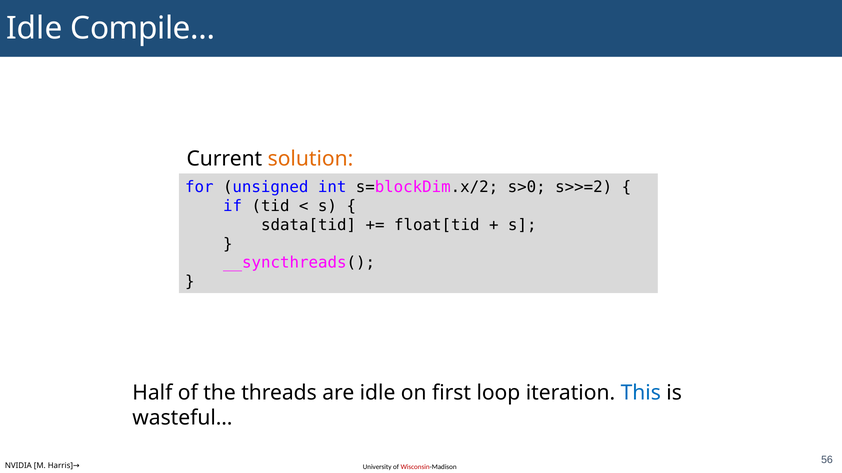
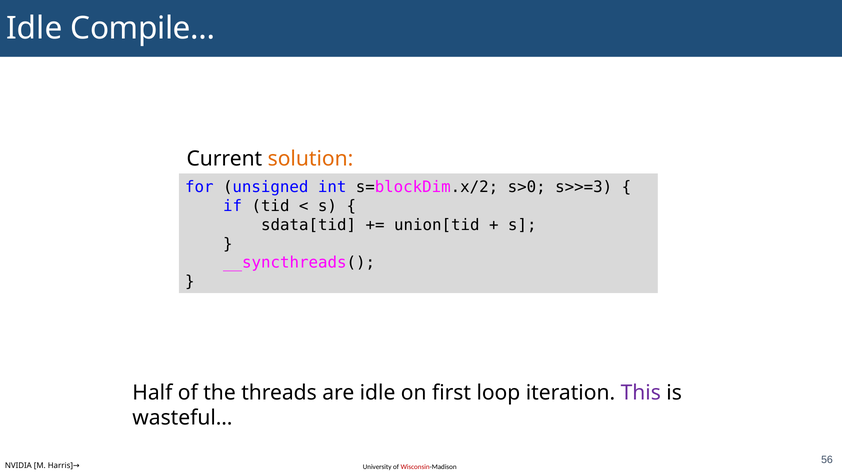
s>>=2: s>>=2 -> s>>=3
float[tid: float[tid -> union[tid
This colour: blue -> purple
